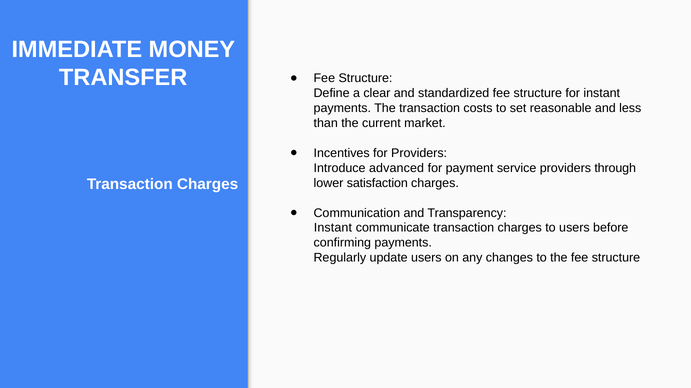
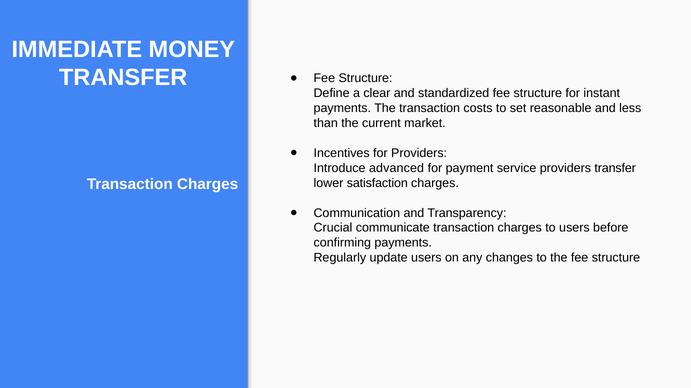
providers through: through -> transfer
Instant at (333, 228): Instant -> Crucial
